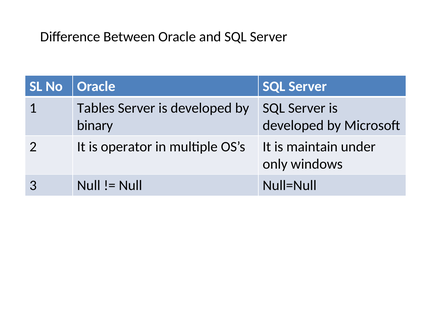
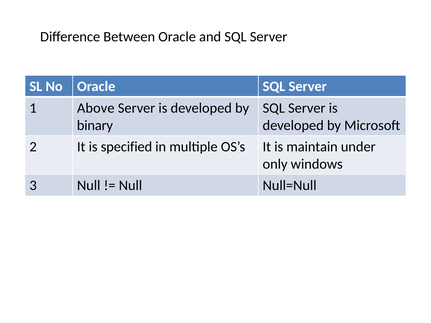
Tables: Tables -> Above
operator: operator -> specified
